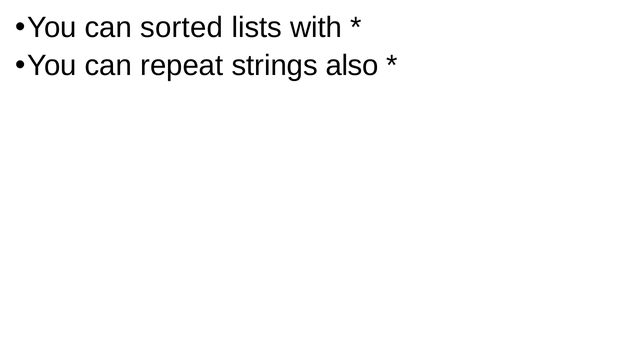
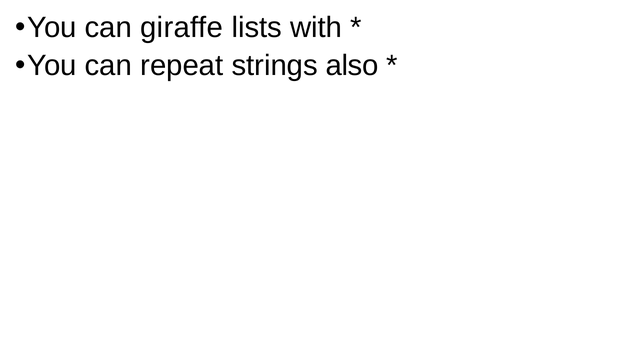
sorted: sorted -> giraffe
